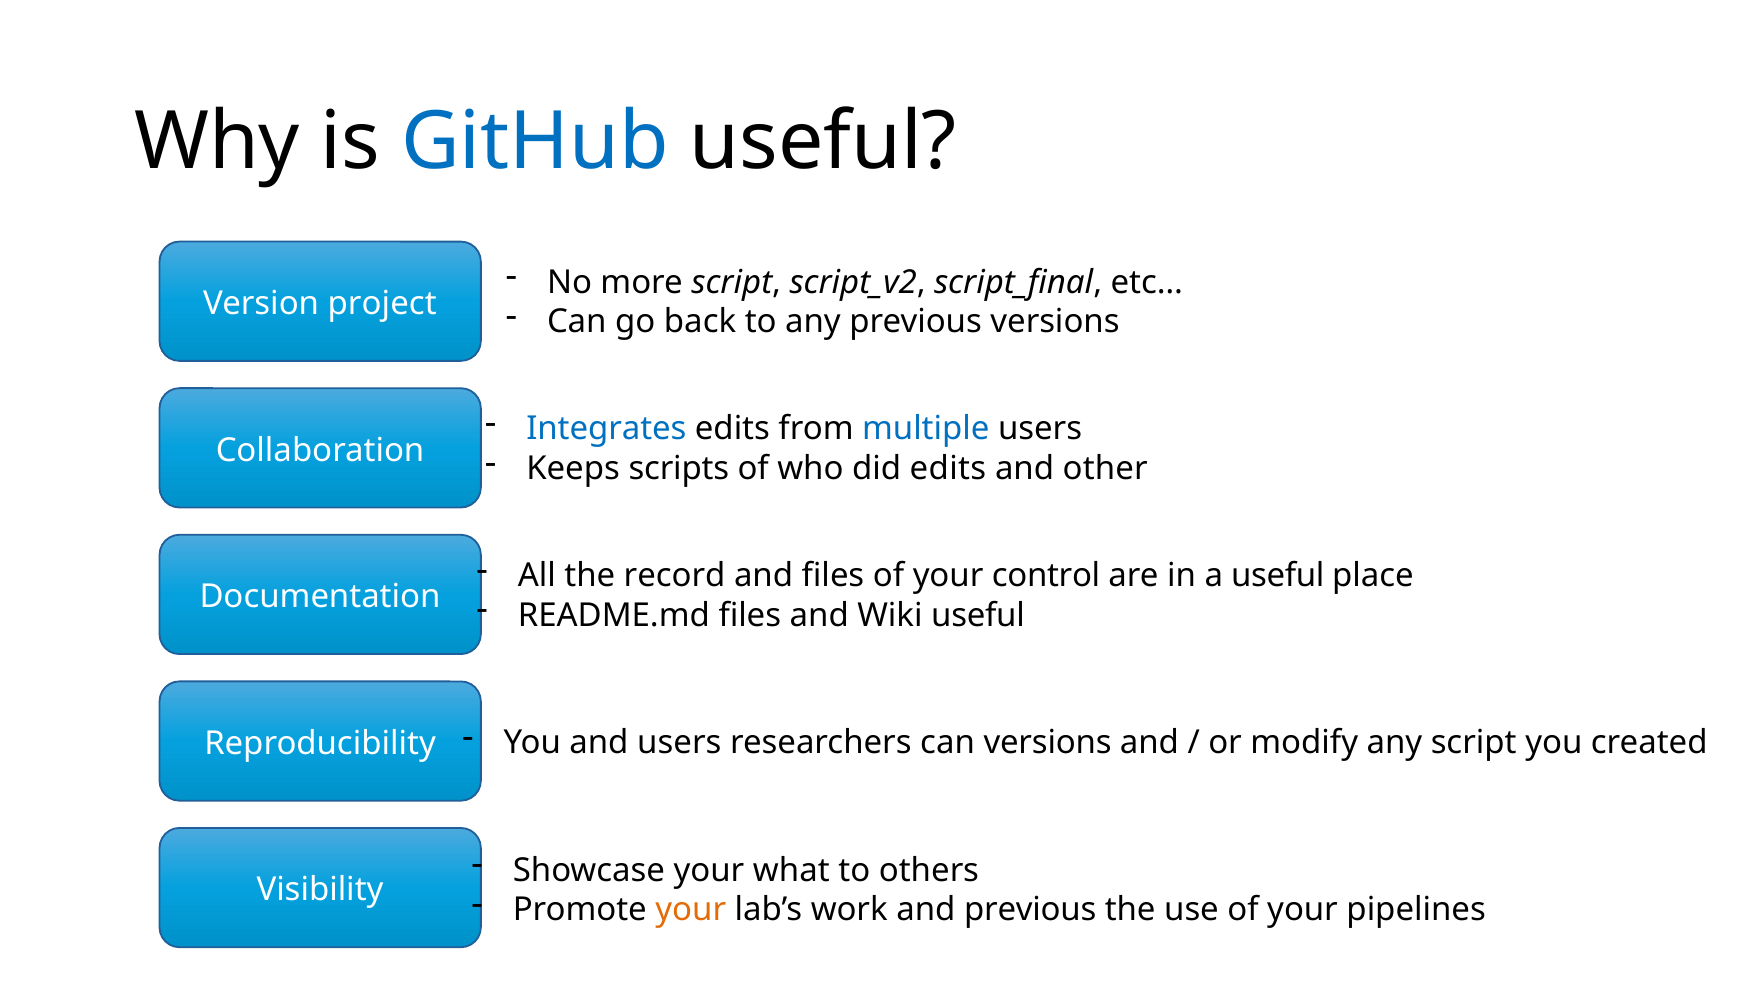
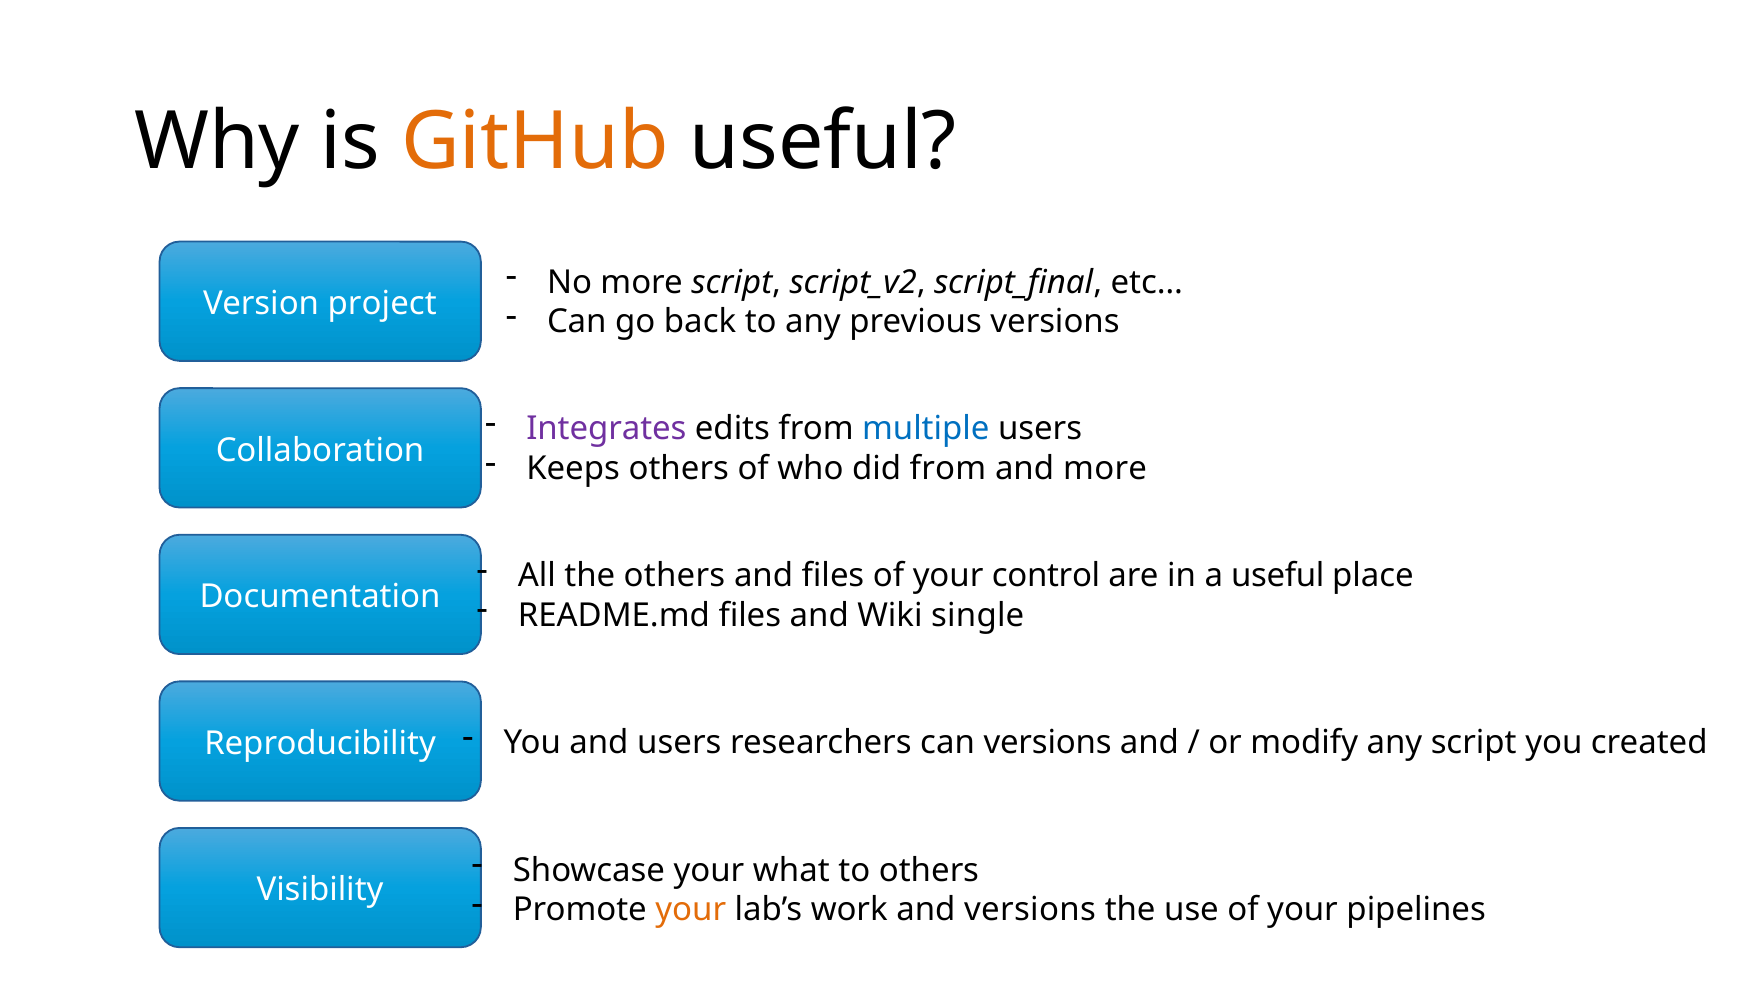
GitHub colour: blue -> orange
Integrates colour: blue -> purple
Keeps scripts: scripts -> others
did edits: edits -> from
and other: other -> more
the record: record -> others
Wiki useful: useful -> single
and previous: previous -> versions
